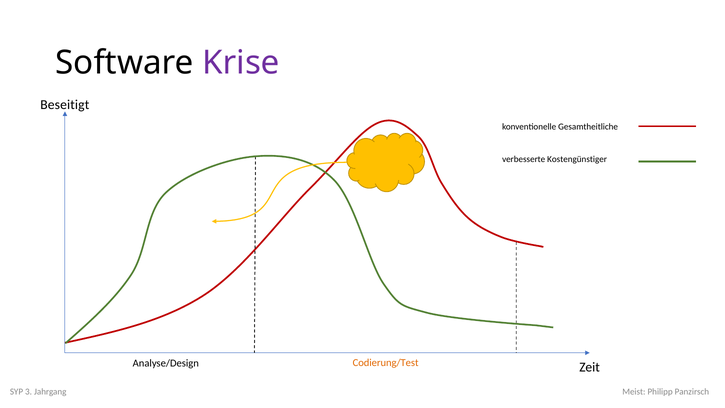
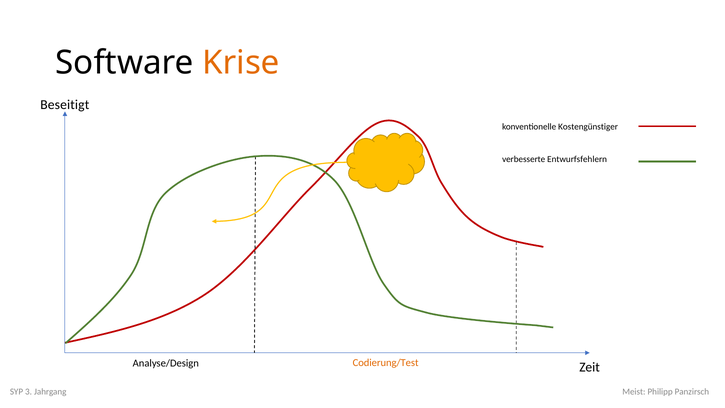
Krise colour: purple -> orange
Gesamtheitliche: Gesamtheitliche -> Kostengünstiger
Kostengünstiger: Kostengünstiger -> Entwurfsfehlern
